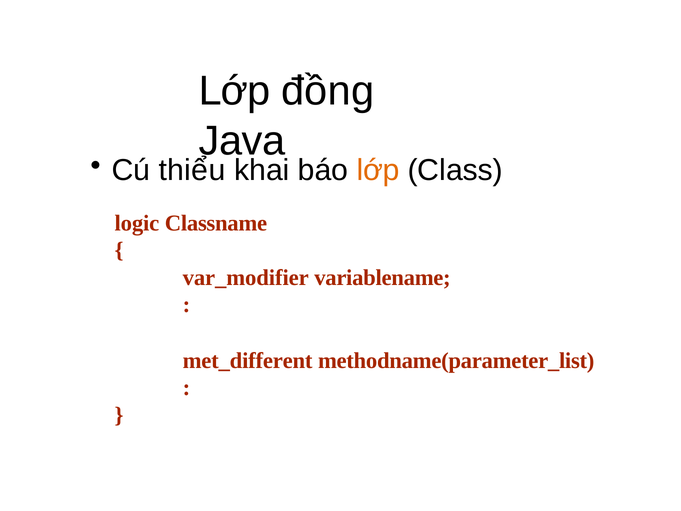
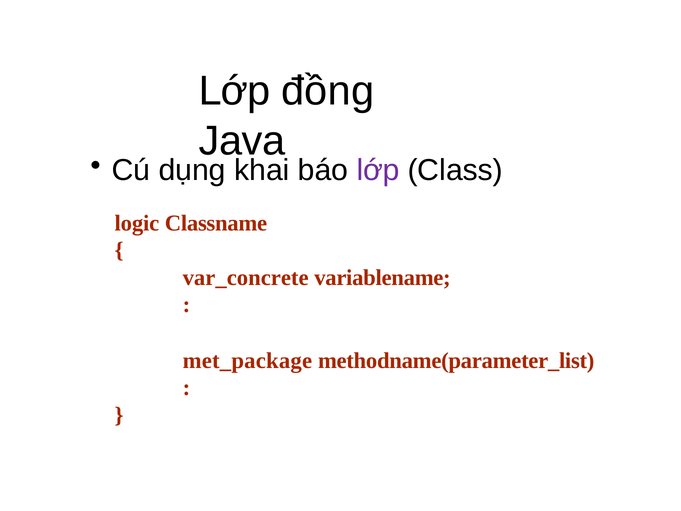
thiểu: thiểu -> dụng
lớp at (378, 170) colour: orange -> purple
var_modifier: var_modifier -> var_concrete
met_different: met_different -> met_package
